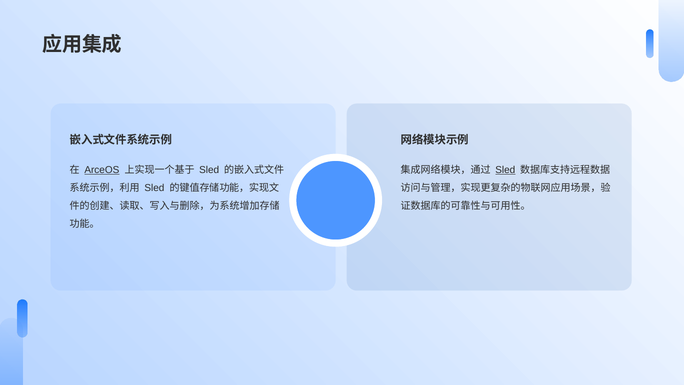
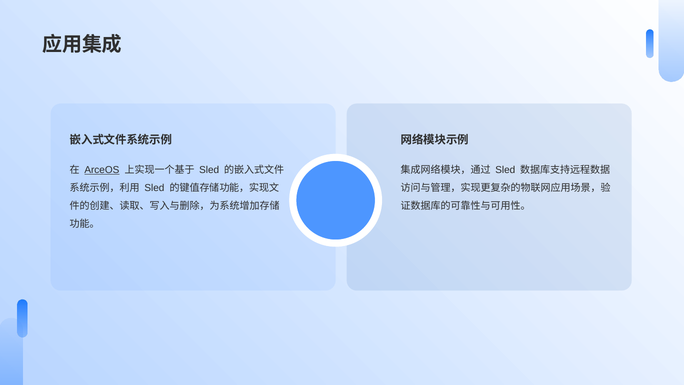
Sled at (505, 170) underline: present -> none
